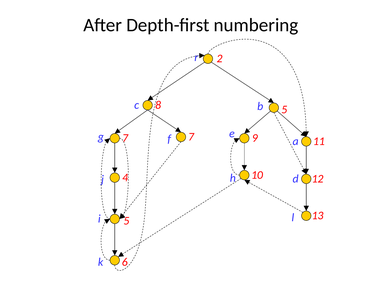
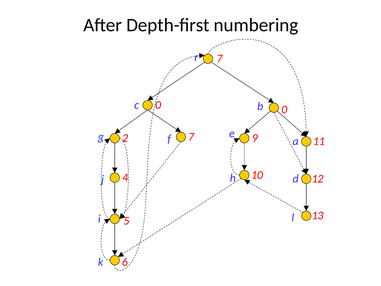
r 2: 2 -> 7
c 8: 8 -> 0
b 5: 5 -> 0
g 7: 7 -> 2
